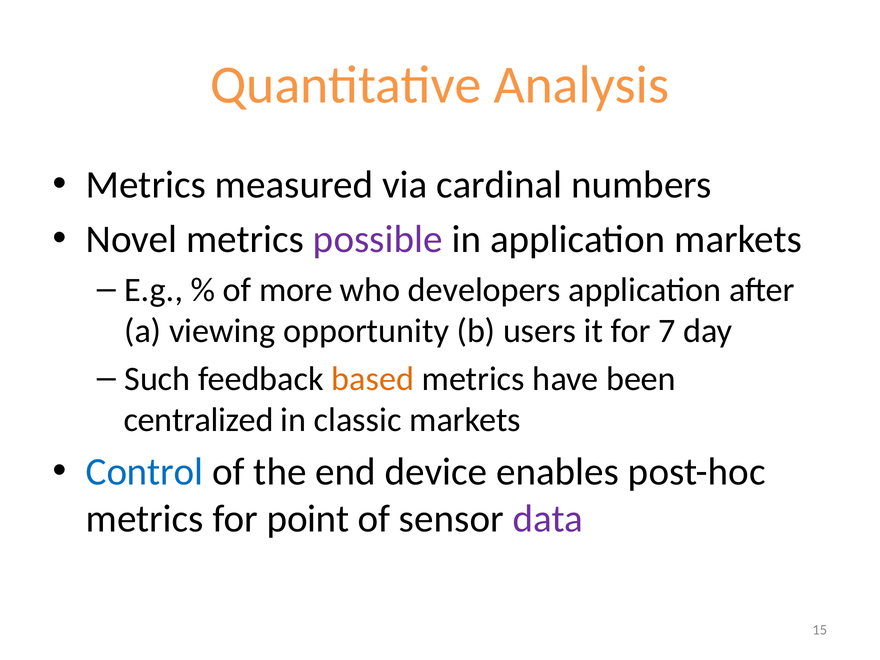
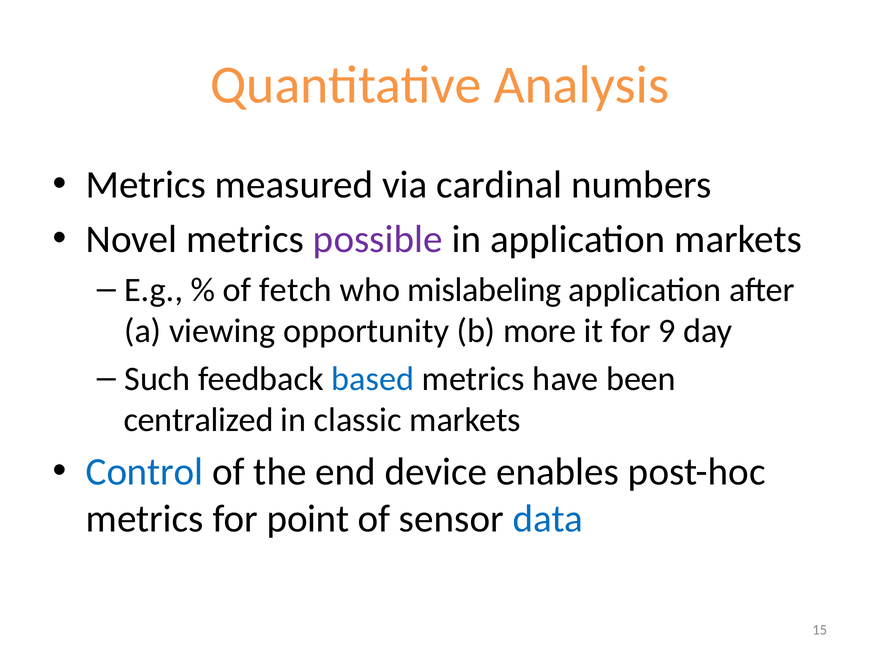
more: more -> fetch
developers: developers -> mislabeling
users: users -> more
7: 7 -> 9
based colour: orange -> blue
data colour: purple -> blue
